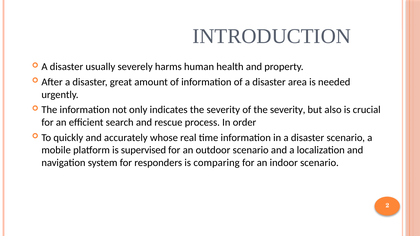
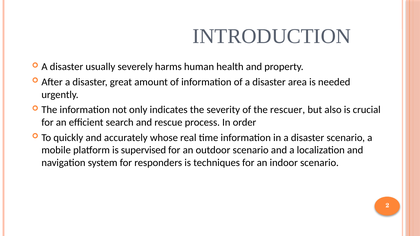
of the severity: severity -> rescuer
comparing: comparing -> techniques
